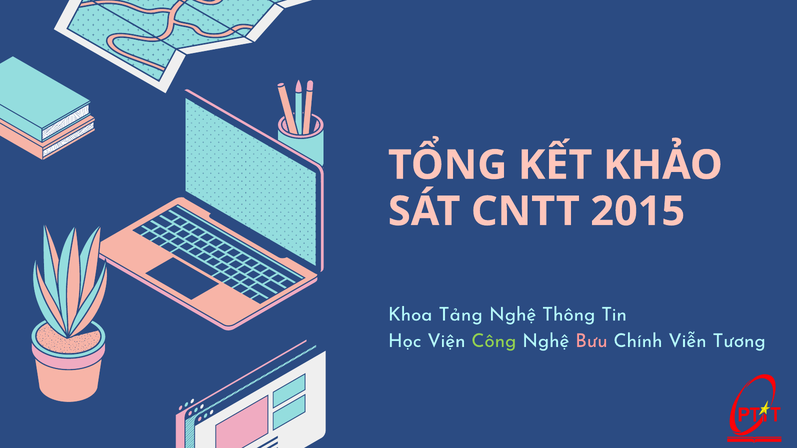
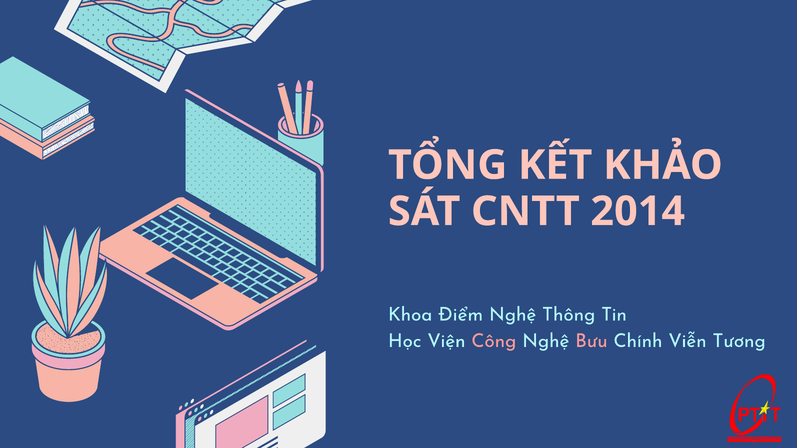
2015: 2015 -> 2014
Tảng: Tảng -> Điểm
Công colour: light green -> pink
